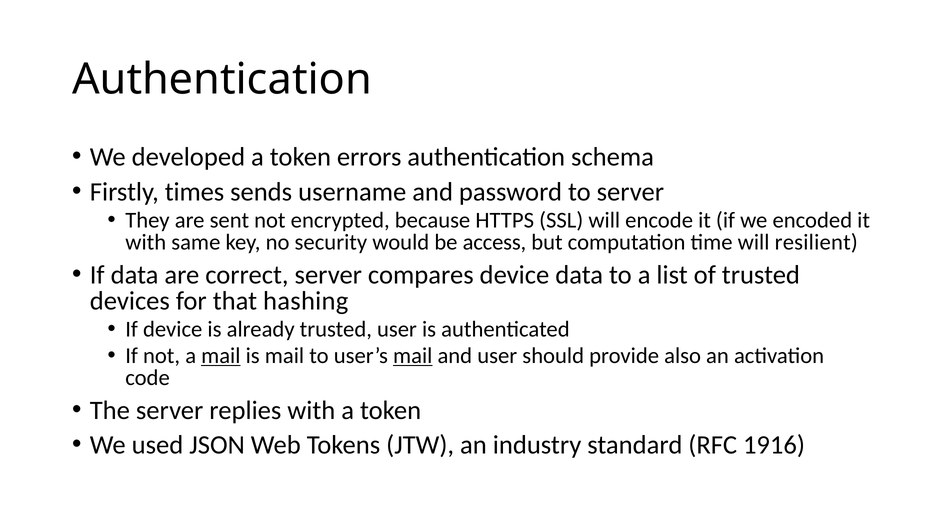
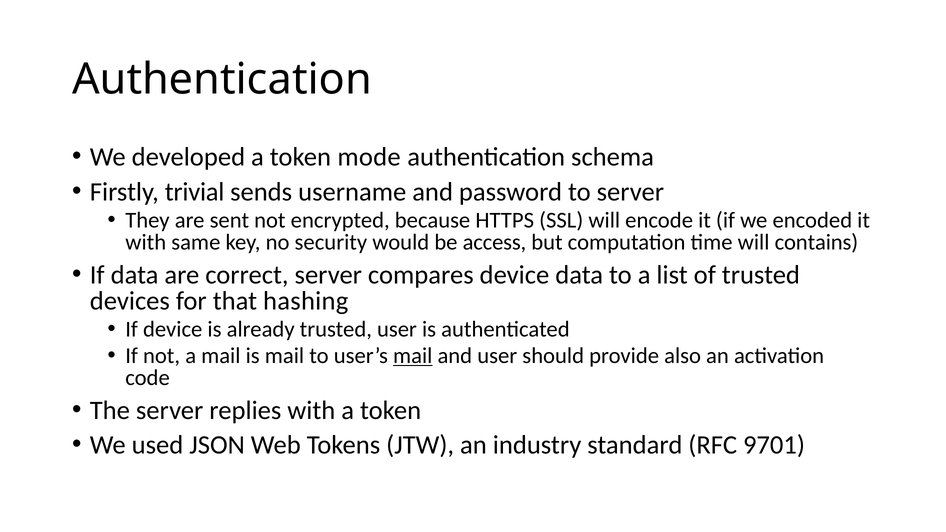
errors: errors -> mode
times: times -> trivial
resilient: resilient -> contains
mail at (221, 356) underline: present -> none
1916: 1916 -> 9701
